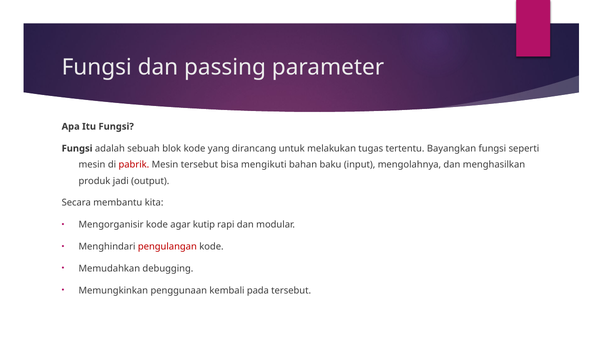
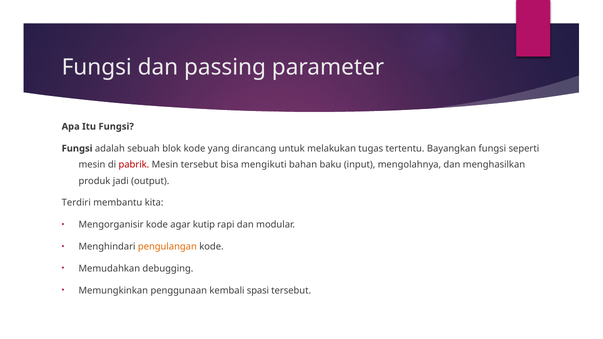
Secara: Secara -> Terdiri
pengulangan colour: red -> orange
pada: pada -> spasi
